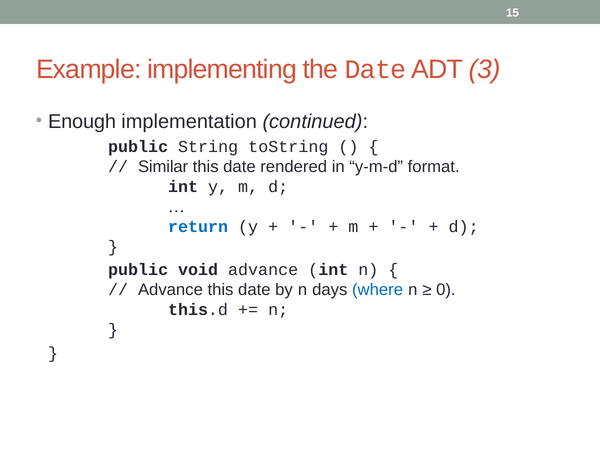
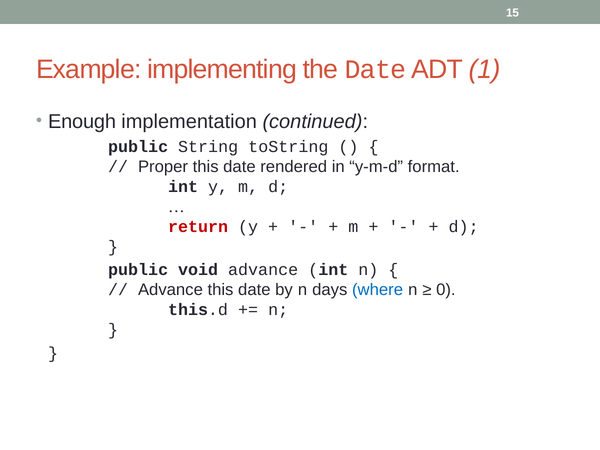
3: 3 -> 1
Similar: Similar -> Proper
return colour: blue -> red
